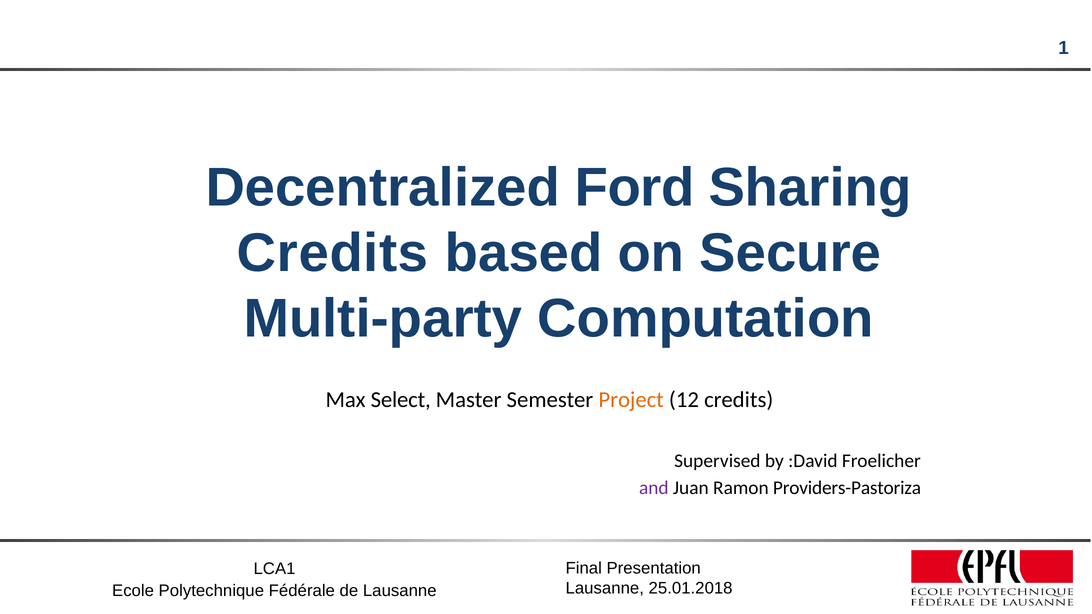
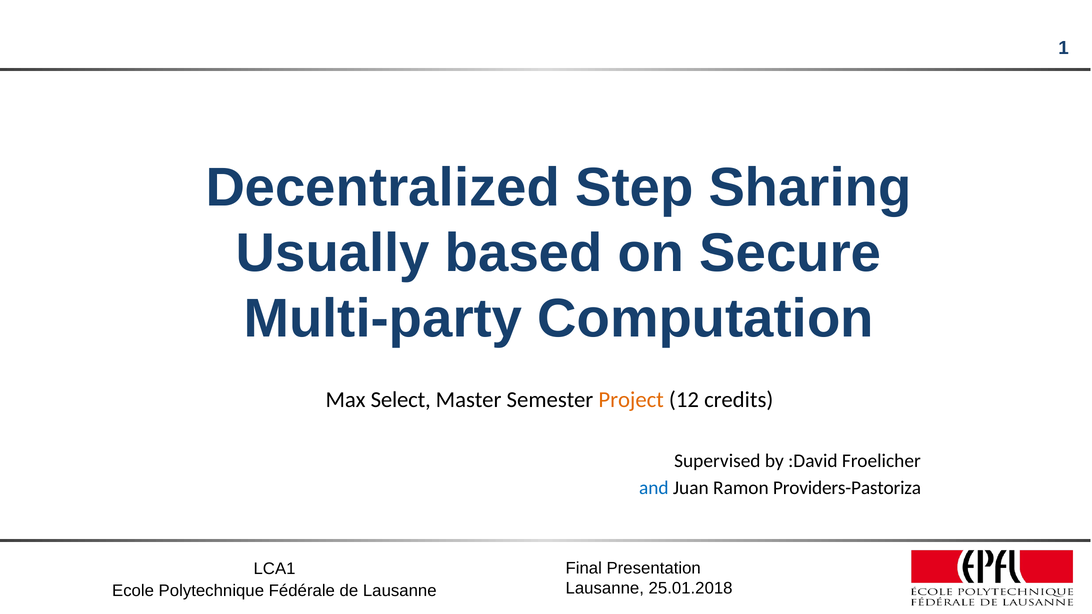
Ford: Ford -> Step
Credits at (333, 253): Credits -> Usually
and colour: purple -> blue
